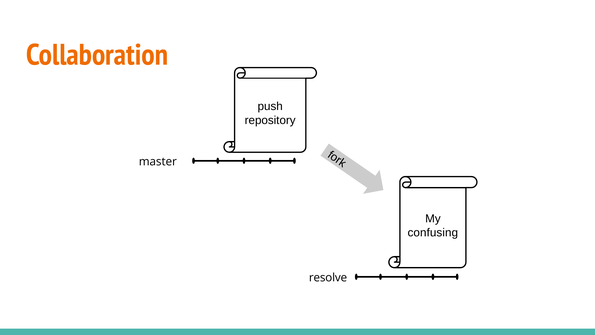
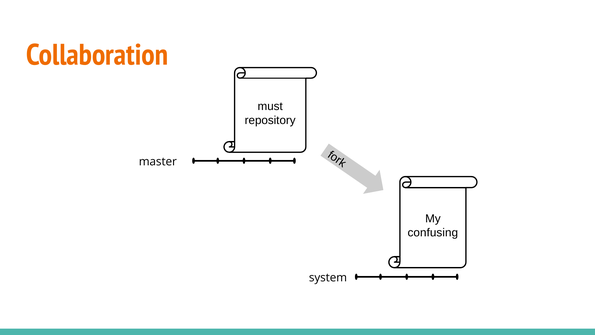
push: push -> must
resolve: resolve -> system
